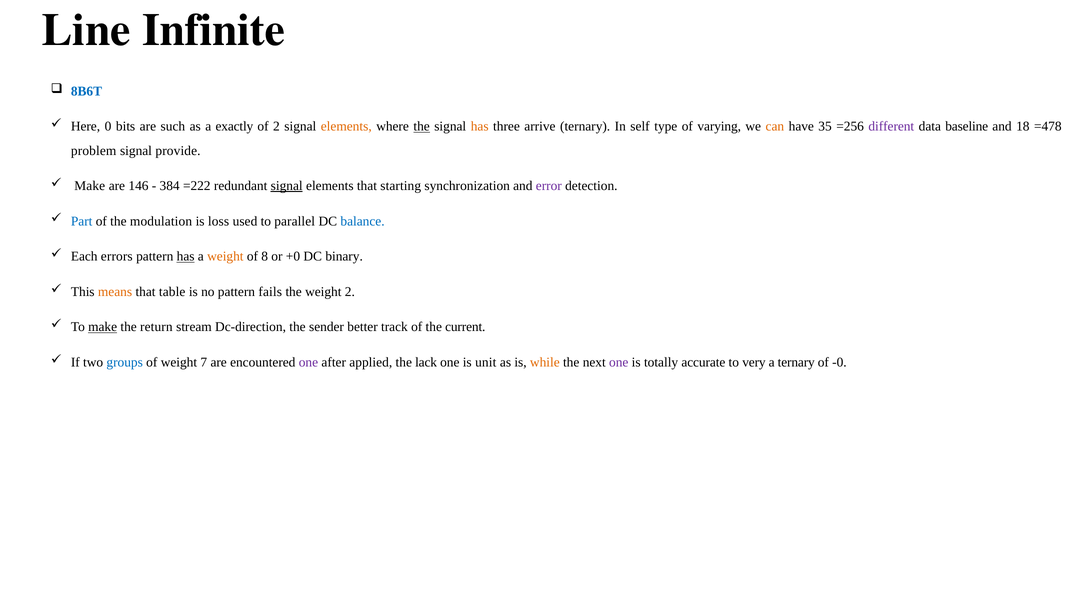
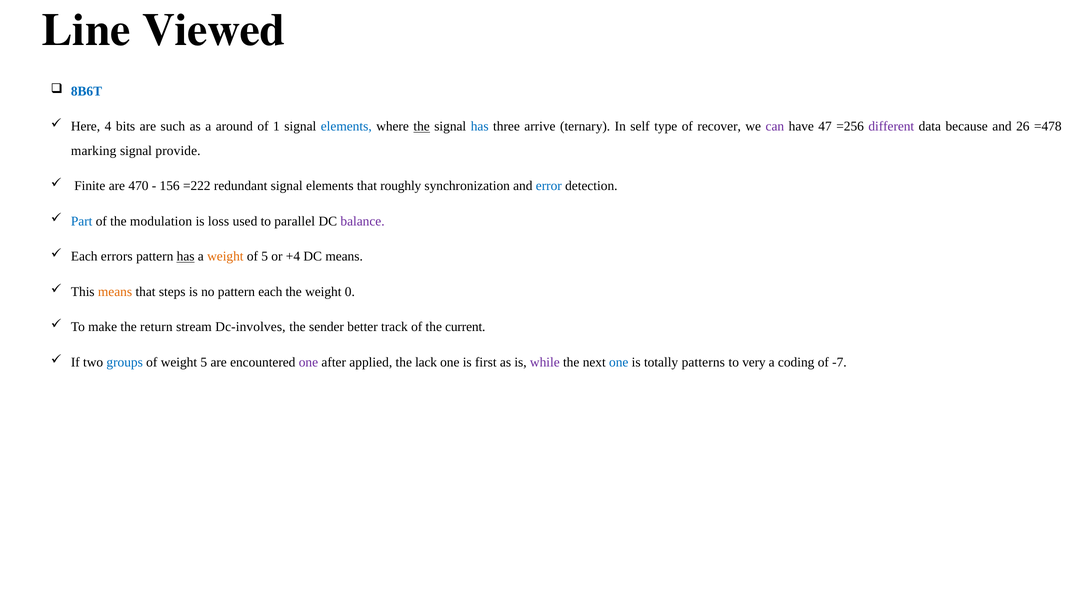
Infinite: Infinite -> Viewed
0: 0 -> 4
exactly: exactly -> around
of 2: 2 -> 1
elements at (346, 126) colour: orange -> blue
has at (480, 126) colour: orange -> blue
varying: varying -> recover
can colour: orange -> purple
35: 35 -> 47
baseline: baseline -> because
18: 18 -> 26
problem: problem -> marking
Make at (90, 186): Make -> Finite
146: 146 -> 470
384: 384 -> 156
signal at (287, 186) underline: present -> none
starting: starting -> roughly
error colour: purple -> blue
balance colour: blue -> purple
of 8: 8 -> 5
+0: +0 -> +4
DC binary: binary -> means
table: table -> steps
pattern fails: fails -> each
weight 2: 2 -> 0
make at (103, 327) underline: present -> none
Dc-direction: Dc-direction -> Dc-involves
weight 7: 7 -> 5
unit: unit -> first
while colour: orange -> purple
one at (619, 362) colour: purple -> blue
accurate: accurate -> patterns
a ternary: ternary -> coding
-0: -0 -> -7
